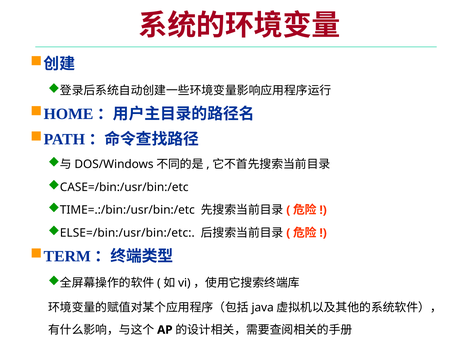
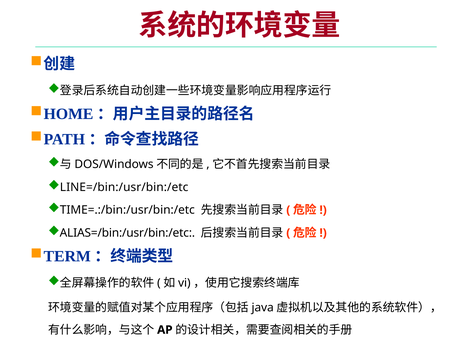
CASE=/bin:/usr/bin:/etc: CASE=/bin:/usr/bin:/etc -> LINE=/bin:/usr/bin:/etc
ELSE=/bin:/usr/bin:/etc: ELSE=/bin:/usr/bin:/etc -> ALIAS=/bin:/usr/bin:/etc
